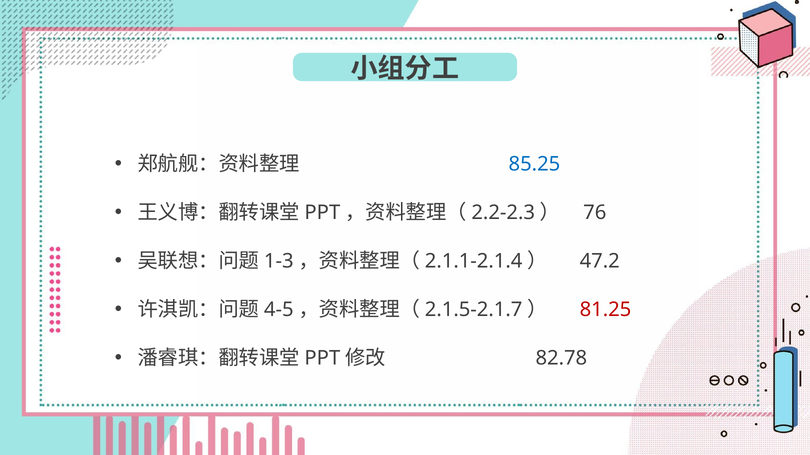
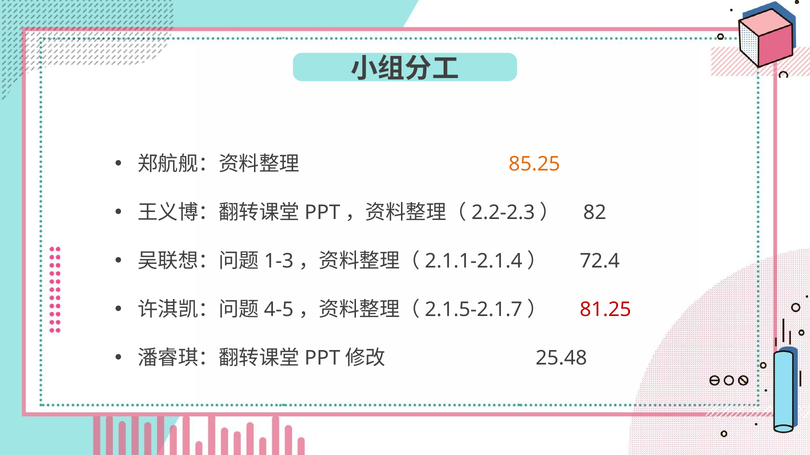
85.25 colour: blue -> orange
76: 76 -> 82
47.2: 47.2 -> 72.4
82.78: 82.78 -> 25.48
